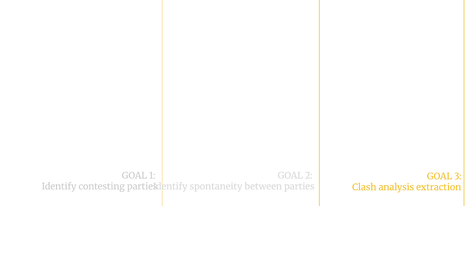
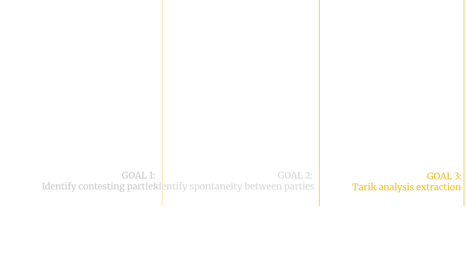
Clash: Clash -> Tarik
